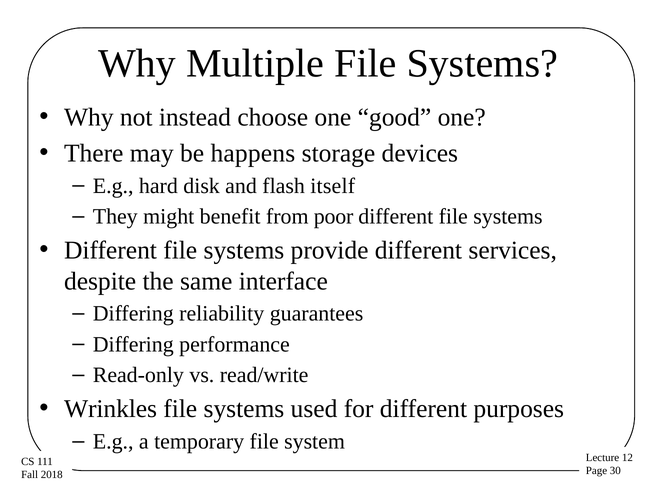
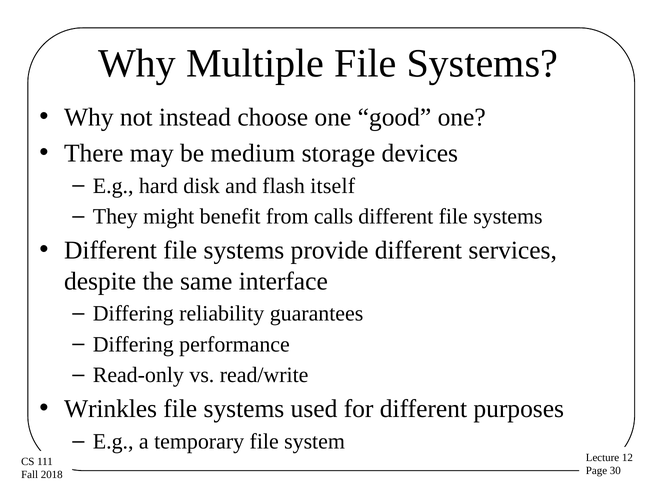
happens: happens -> medium
poor: poor -> calls
